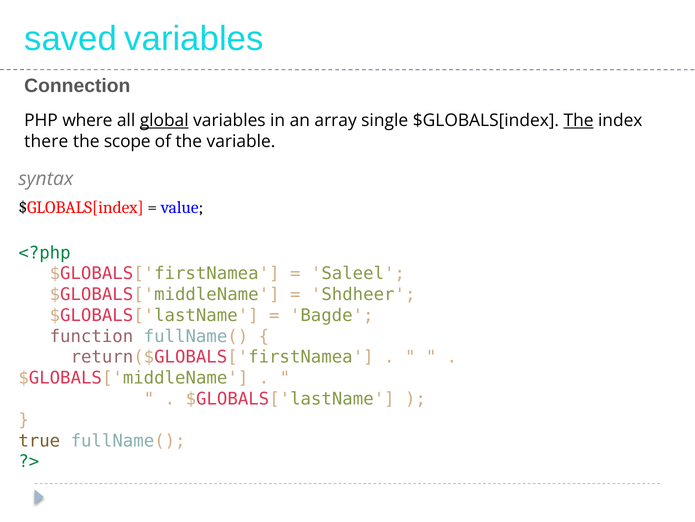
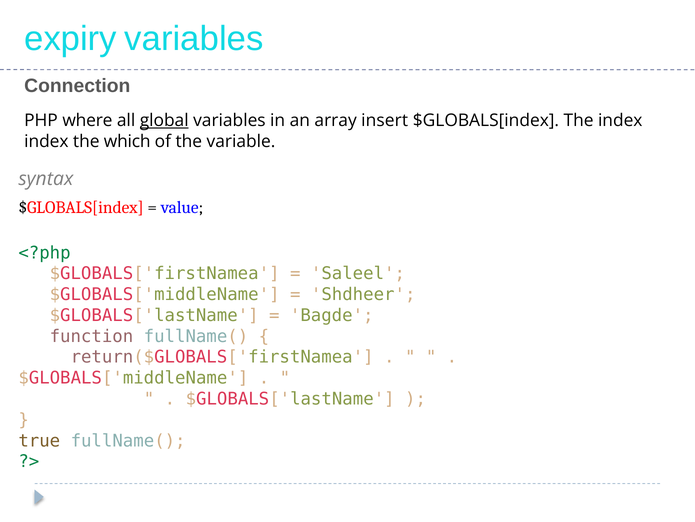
saved: saved -> expiry
single: single -> insert
The at (579, 120) underline: present -> none
there at (46, 141): there -> index
scope: scope -> which
